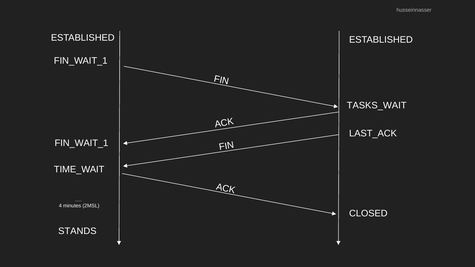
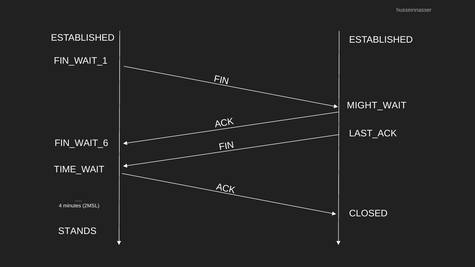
TASKS_WAIT: TASKS_WAIT -> MIGHT_WAIT
FIN_WAIT_1 at (81, 143): FIN_WAIT_1 -> FIN_WAIT_6
